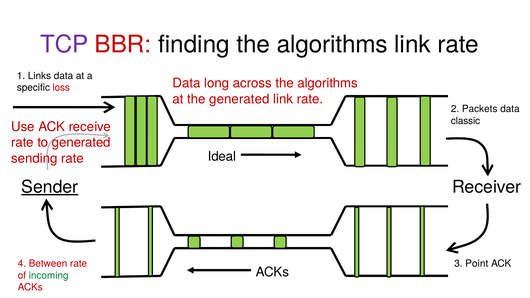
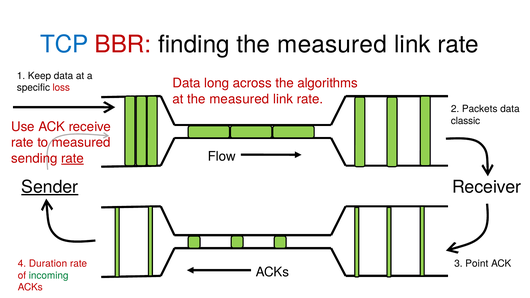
TCP colour: purple -> blue
finding the algorithms: algorithms -> measured
Links: Links -> Keep
at the generated: generated -> measured
to generated: generated -> measured
Ideal: Ideal -> Flow
rate at (73, 159) underline: none -> present
Between: Between -> Duration
